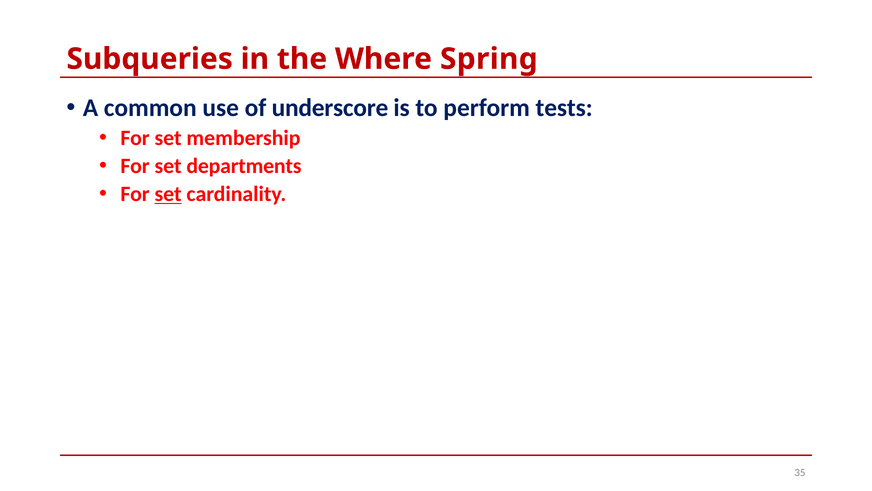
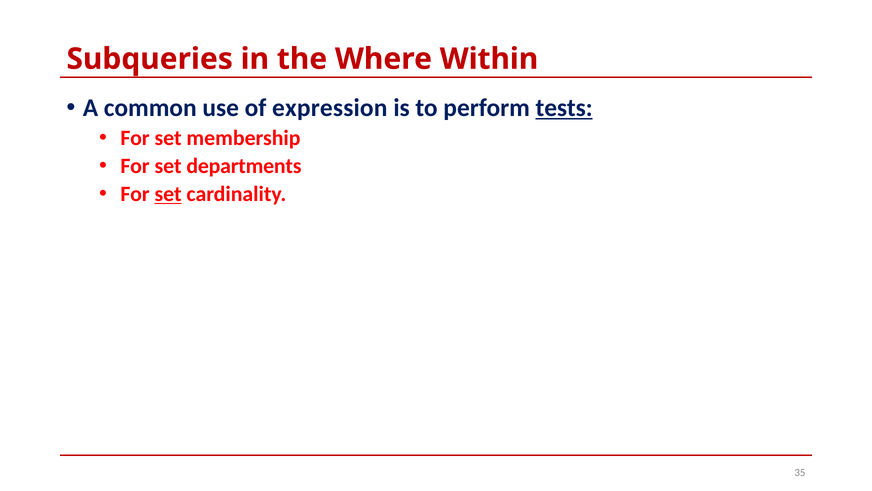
Spring: Spring -> Within
underscore: underscore -> expression
tests underline: none -> present
